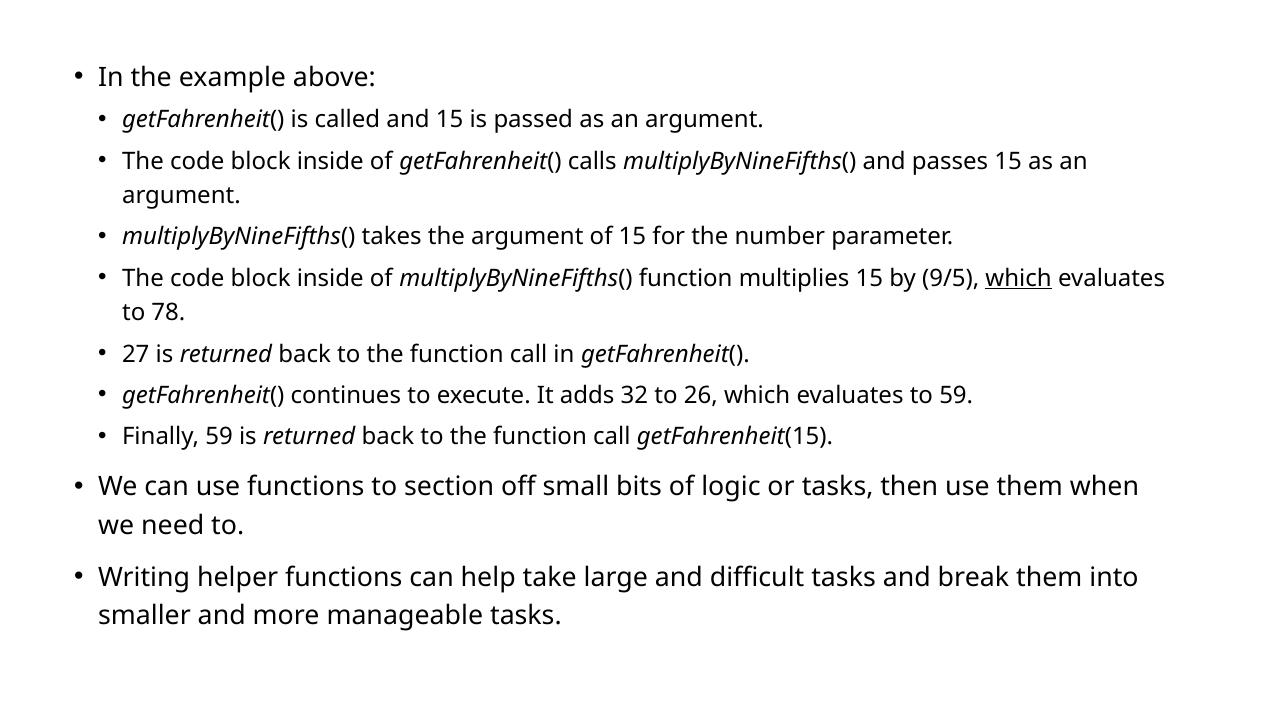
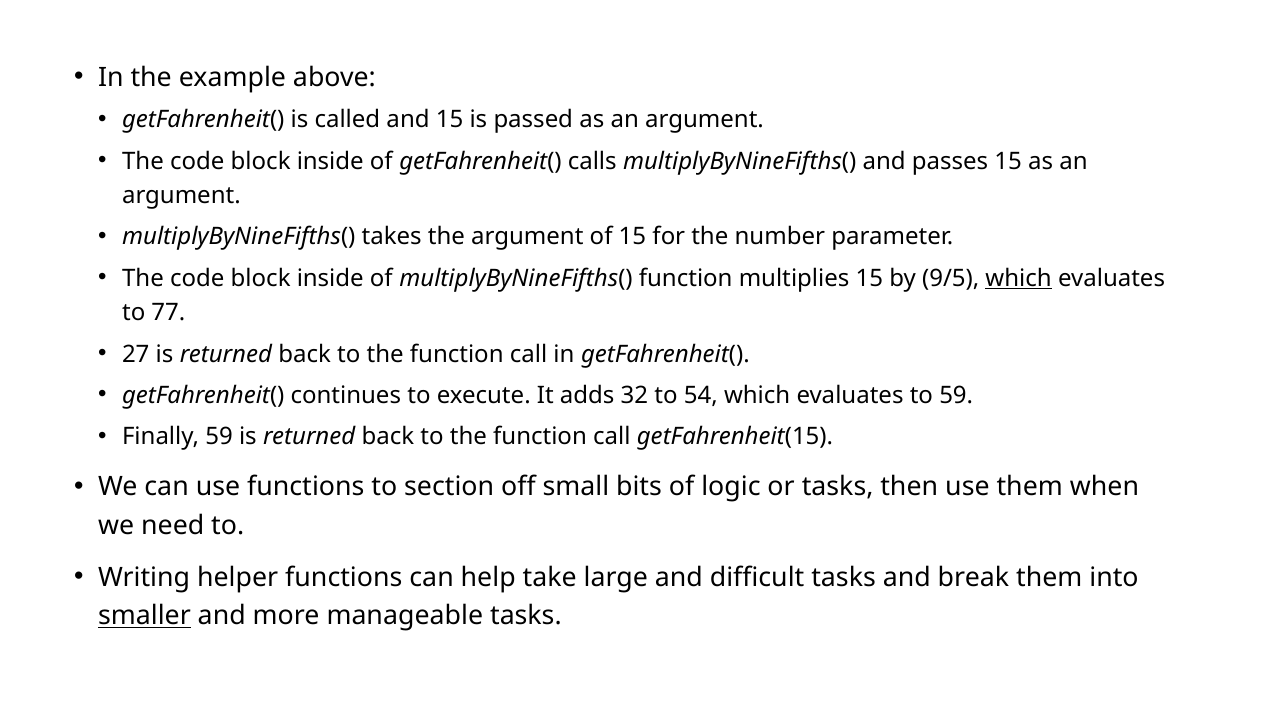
78: 78 -> 77
26: 26 -> 54
smaller underline: none -> present
